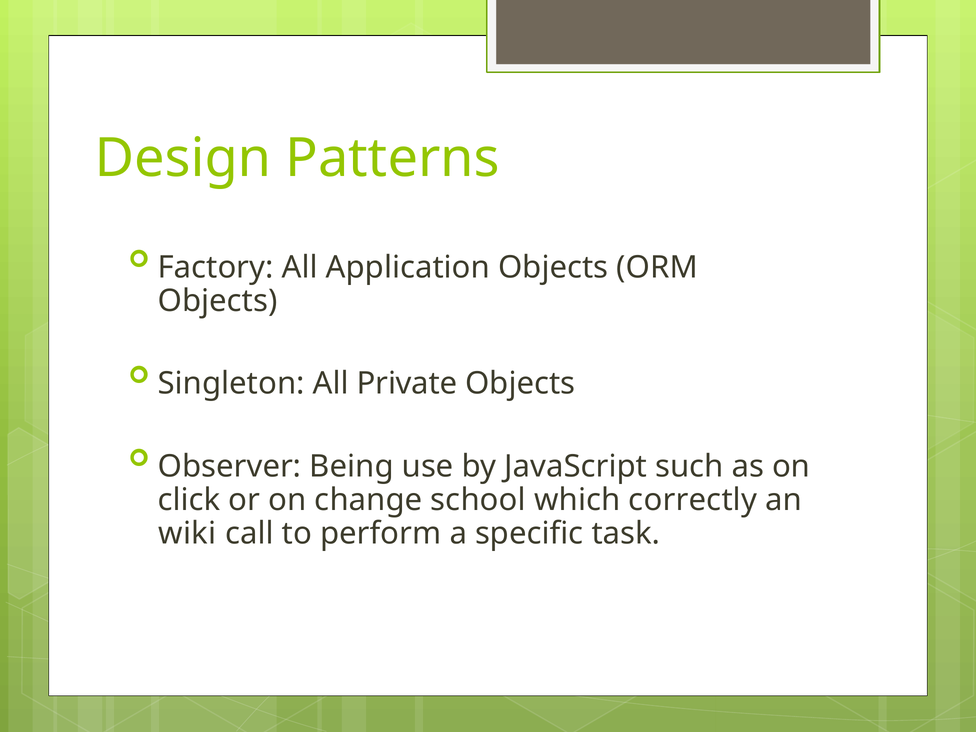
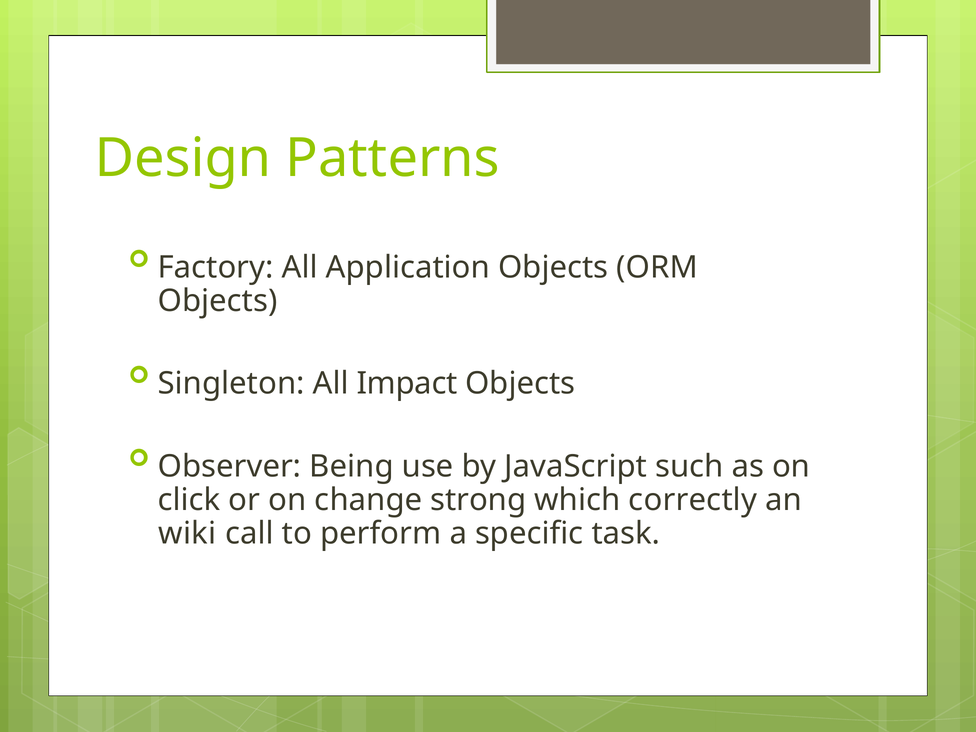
Private: Private -> Impact
school: school -> strong
